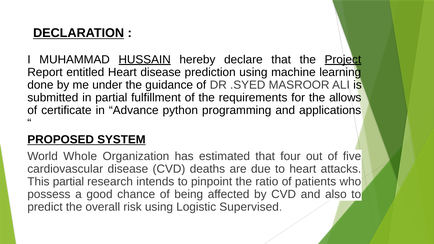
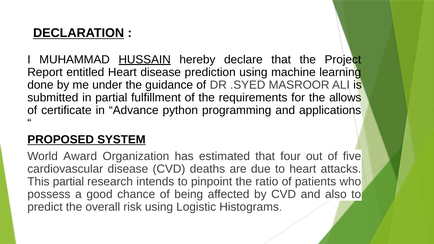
Project underline: present -> none
Whole: Whole -> Award
Supervised: Supervised -> Histograms
